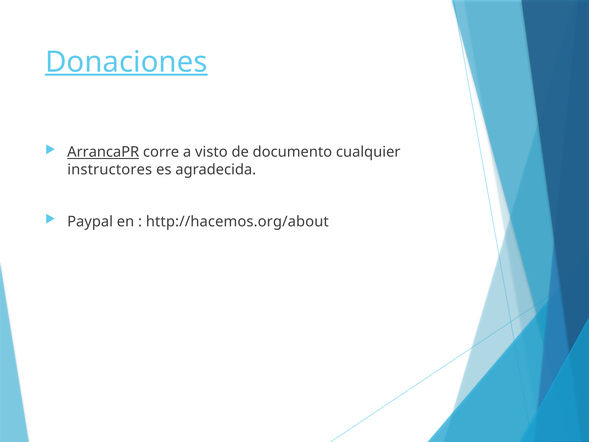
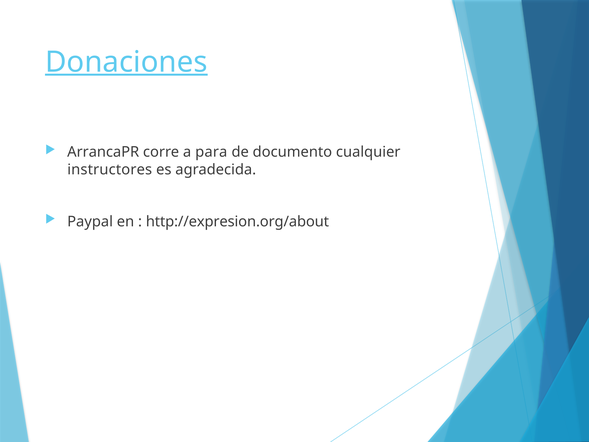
ArrancaPR underline: present -> none
visto: visto -> para
http://hacemos.org/about: http://hacemos.org/about -> http://expresion.org/about
